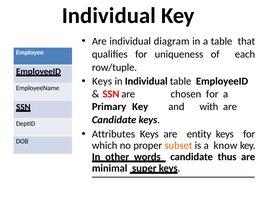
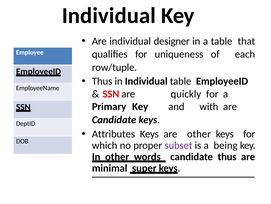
diagram: diagram -> designer
Keys at (102, 81): Keys -> Thus
chosen: chosen -> quickly
are entity: entity -> other
subset colour: orange -> purple
know: know -> being
